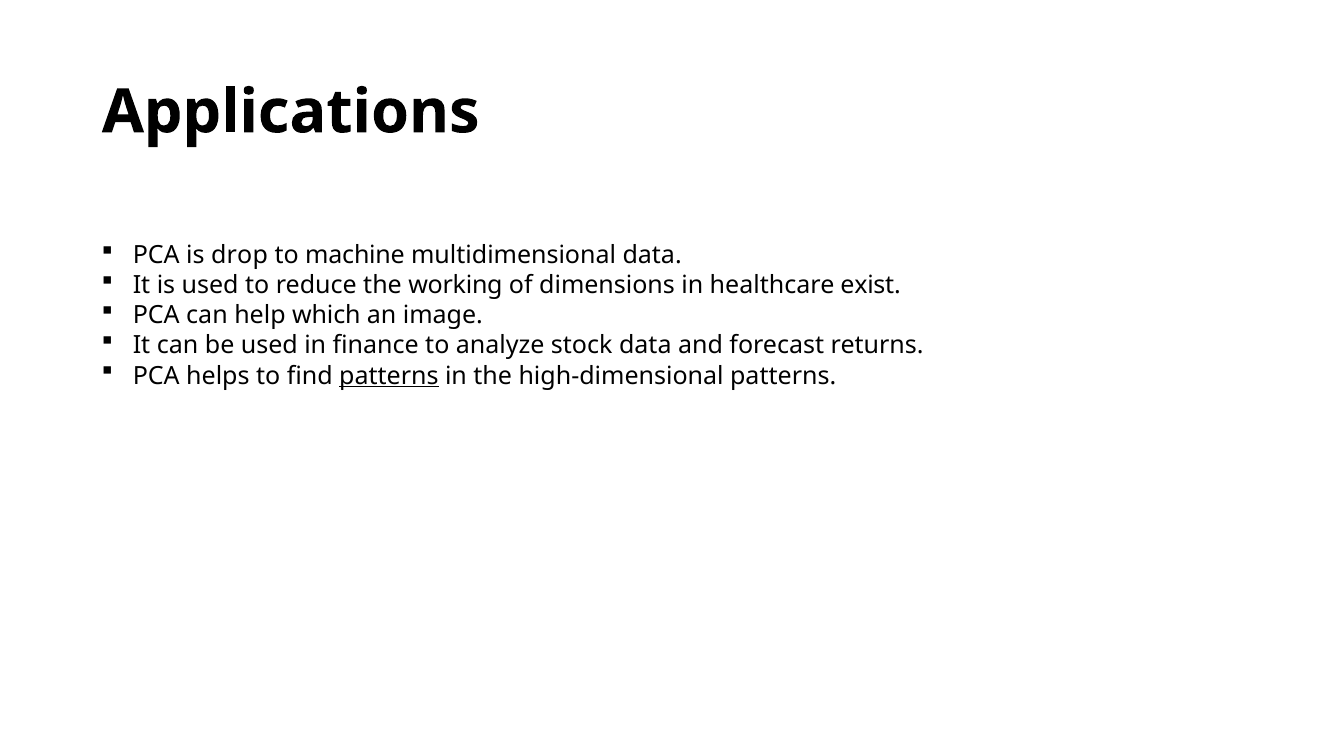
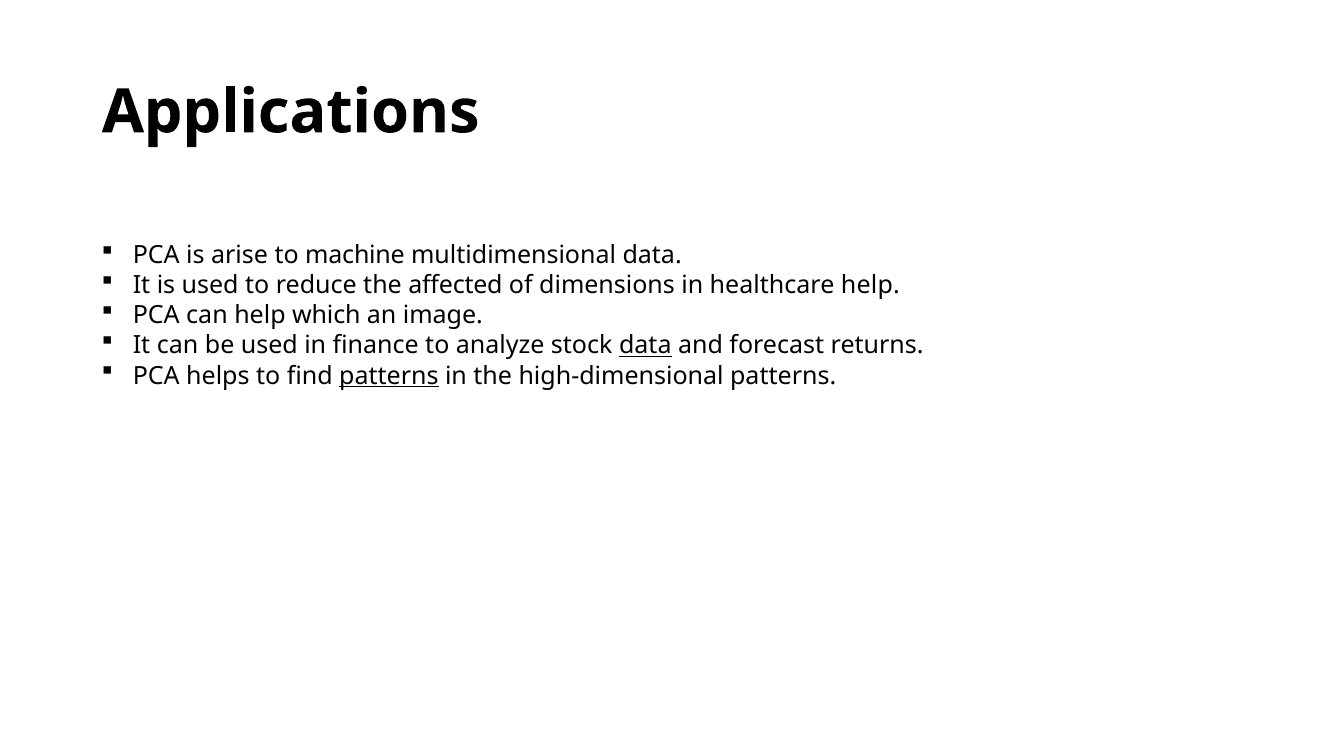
drop: drop -> arise
working: working -> affected
healthcare exist: exist -> help
data at (645, 346) underline: none -> present
